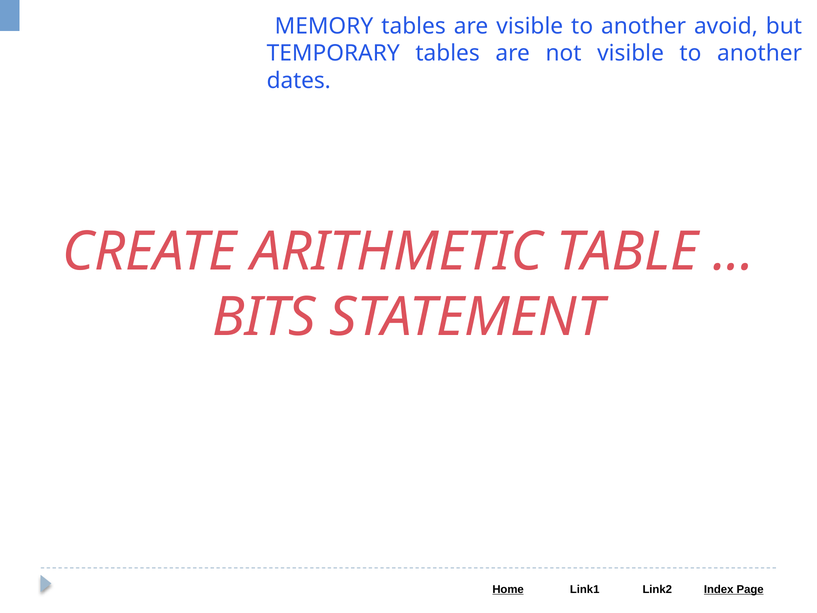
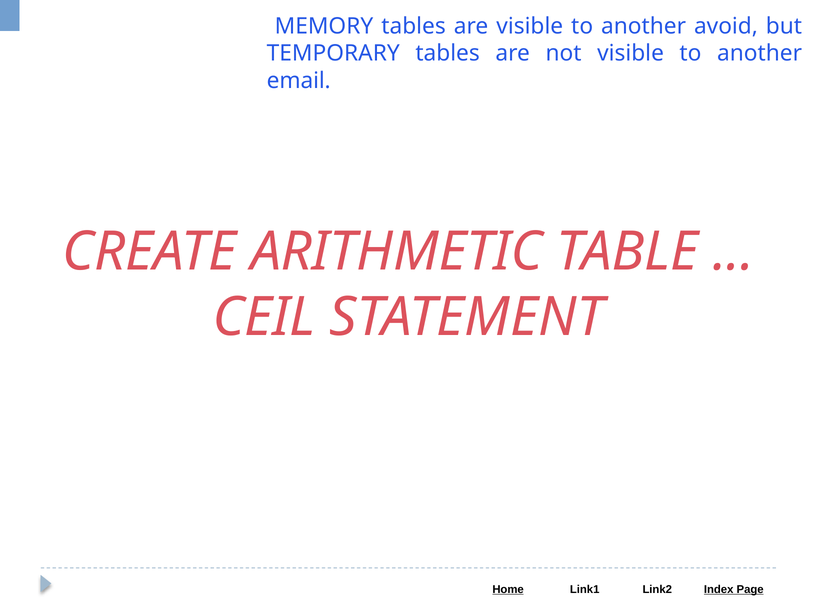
dates: dates -> email
BITS: BITS -> CEIL
